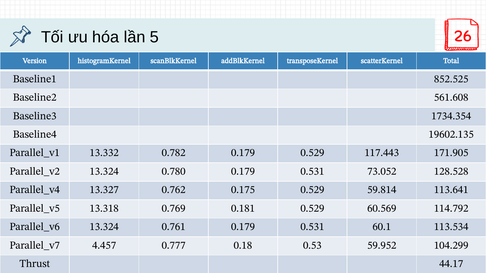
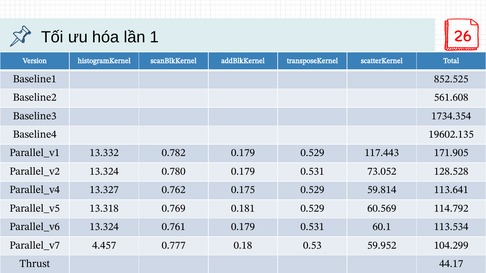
5: 5 -> 1
